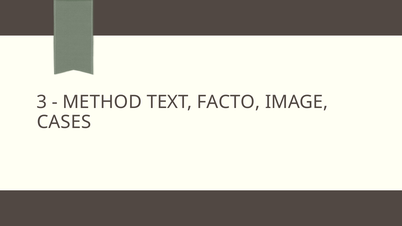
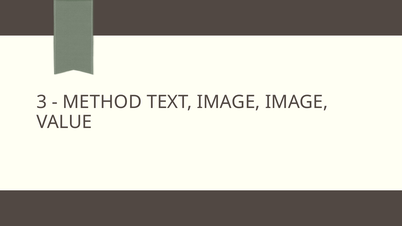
TEXT FACTO: FACTO -> IMAGE
CASES: CASES -> VALUE
